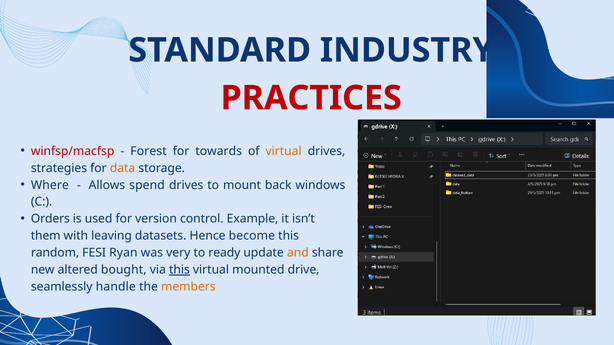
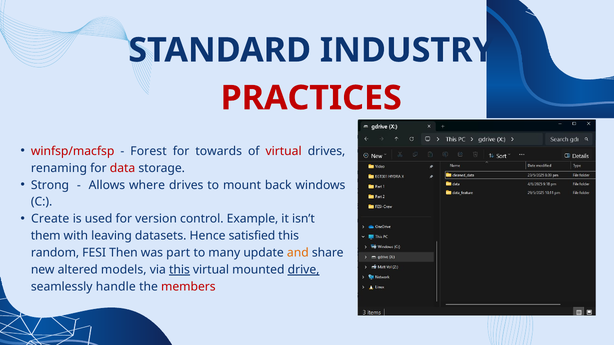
virtual at (284, 151) colour: orange -> red
strategies: strategies -> renaming
data colour: orange -> red
Where: Where -> Strong
spend: spend -> where
Orders: Orders -> Create
become: become -> satisfied
Ryan: Ryan -> Then
very: very -> part
ready: ready -> many
bought: bought -> models
drive underline: none -> present
members colour: orange -> red
